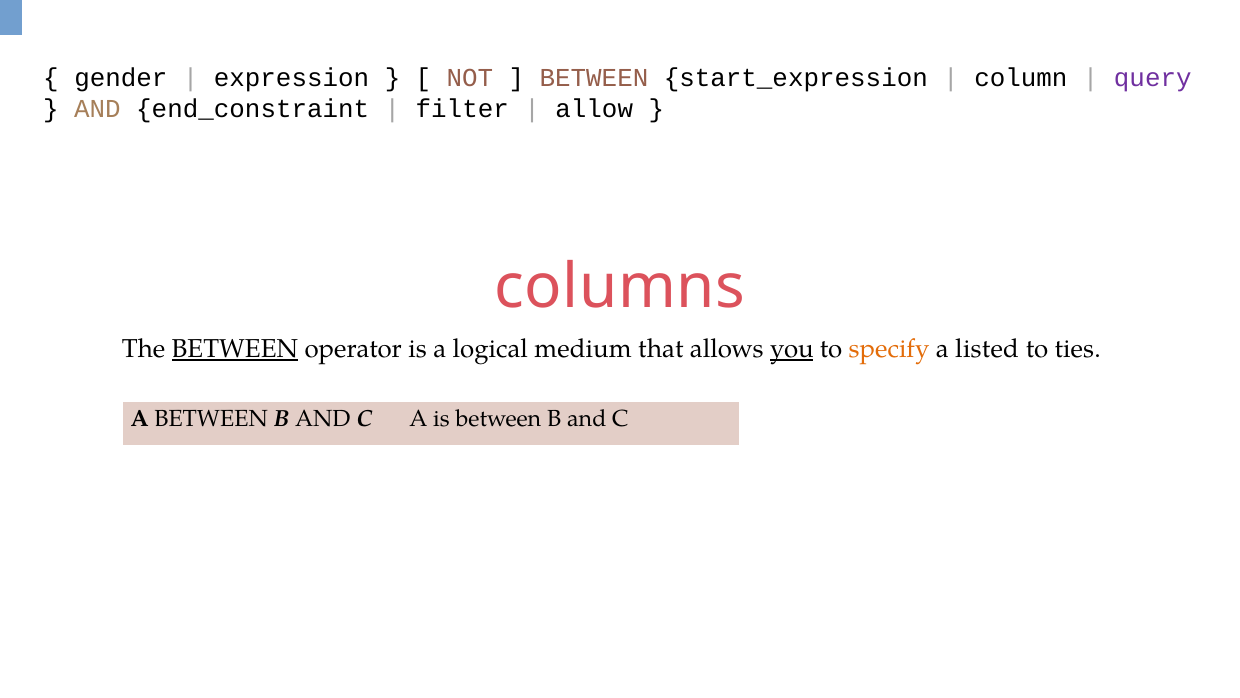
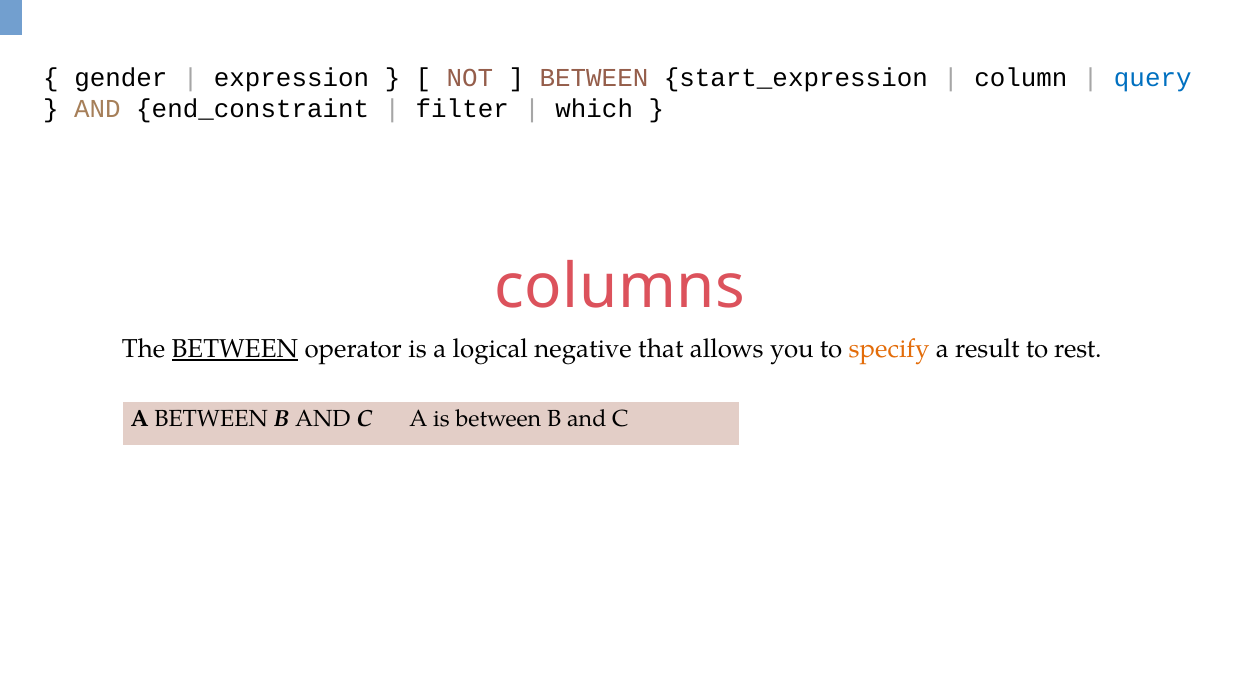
query colour: purple -> blue
allow: allow -> which
medium: medium -> negative
you underline: present -> none
listed: listed -> result
ties: ties -> rest
